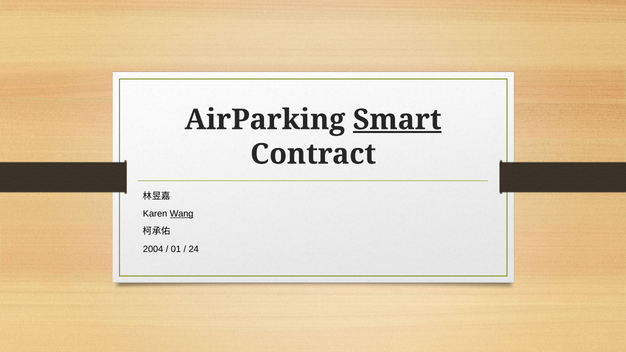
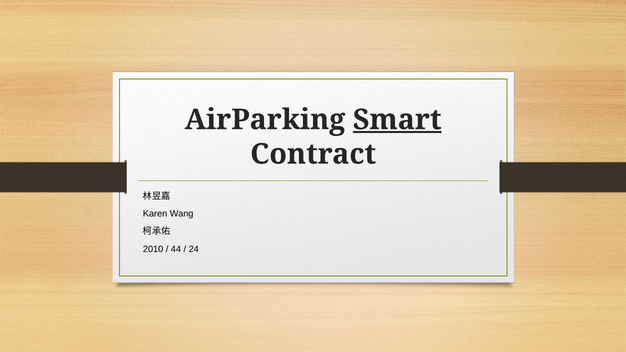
Wang underline: present -> none
2004: 2004 -> 2010
01: 01 -> 44
